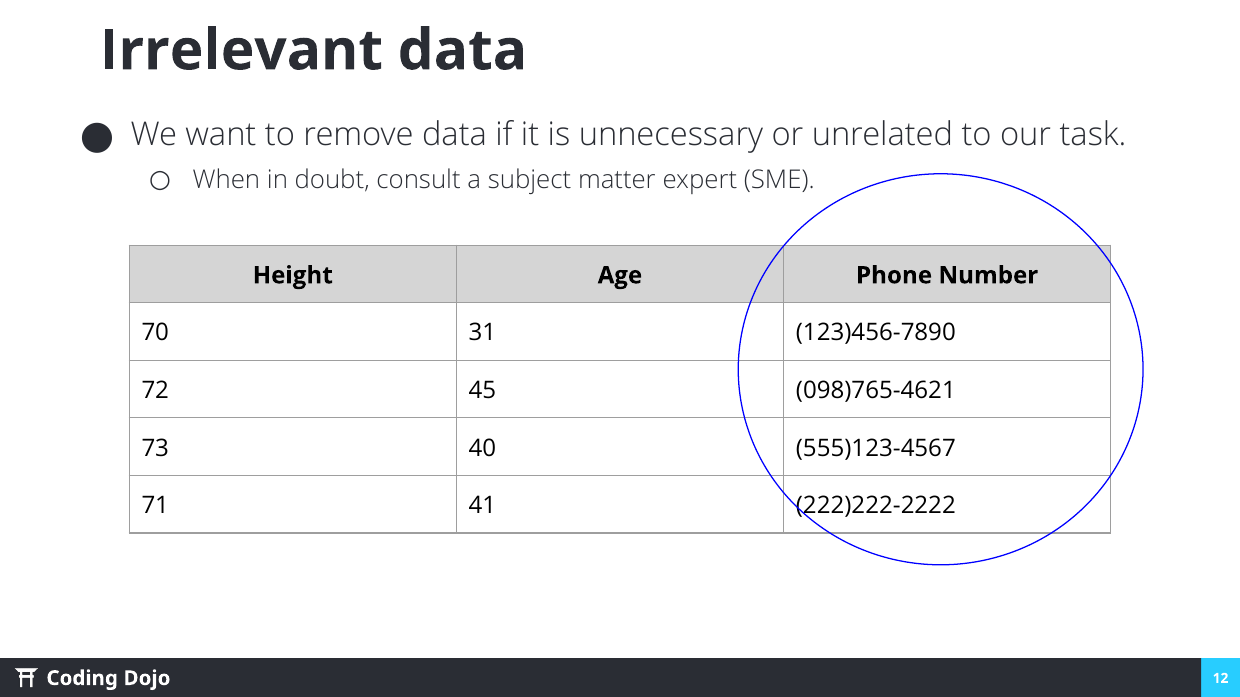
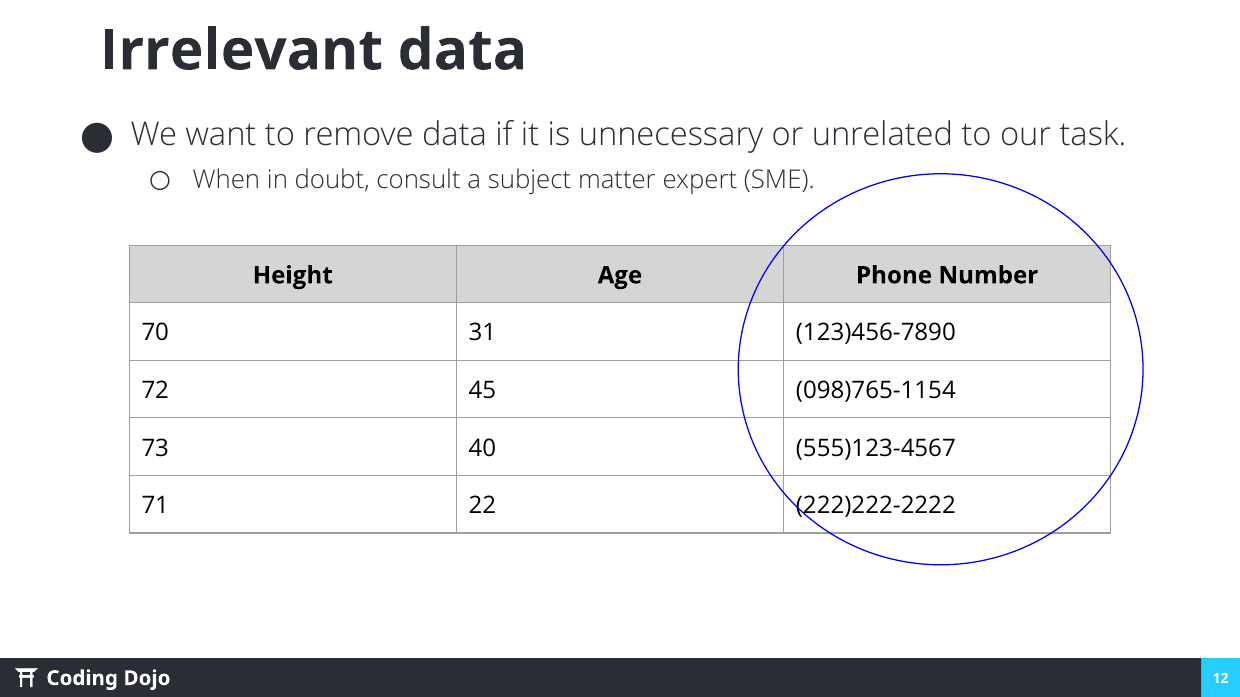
098)765-4621: 098)765-4621 -> 098)765-1154
41: 41 -> 22
